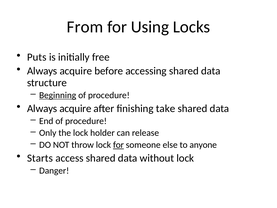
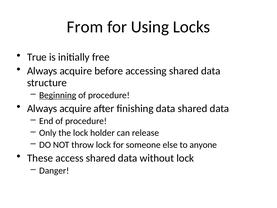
Puts: Puts -> True
finishing take: take -> data
for at (118, 145) underline: present -> none
Starts: Starts -> These
